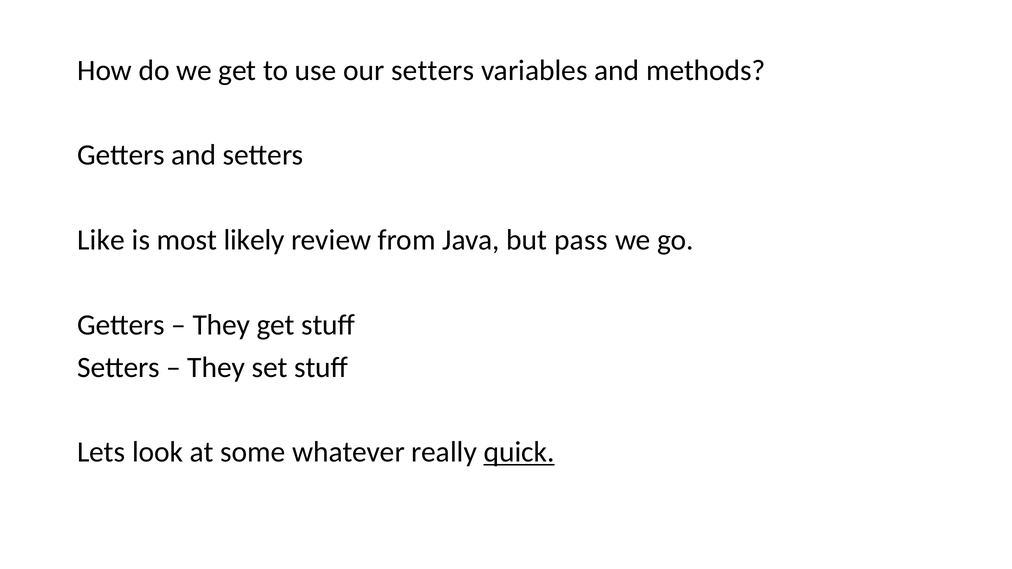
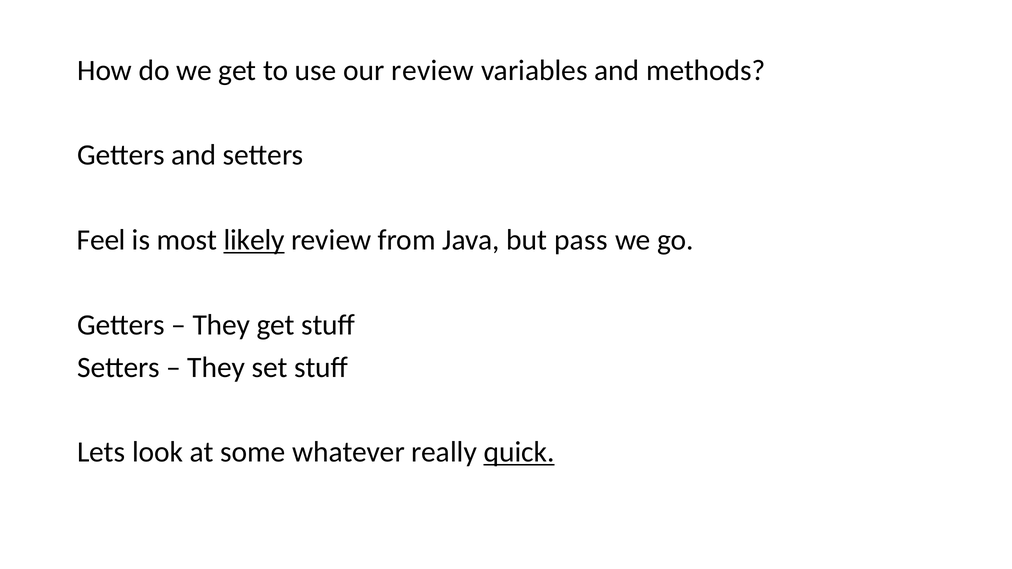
our setters: setters -> review
Like: Like -> Feel
likely underline: none -> present
